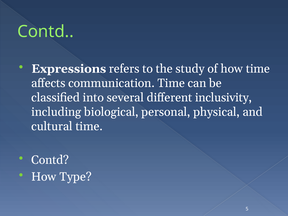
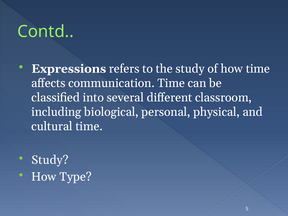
inclusivity: inclusivity -> classroom
Contd at (50, 160): Contd -> Study
